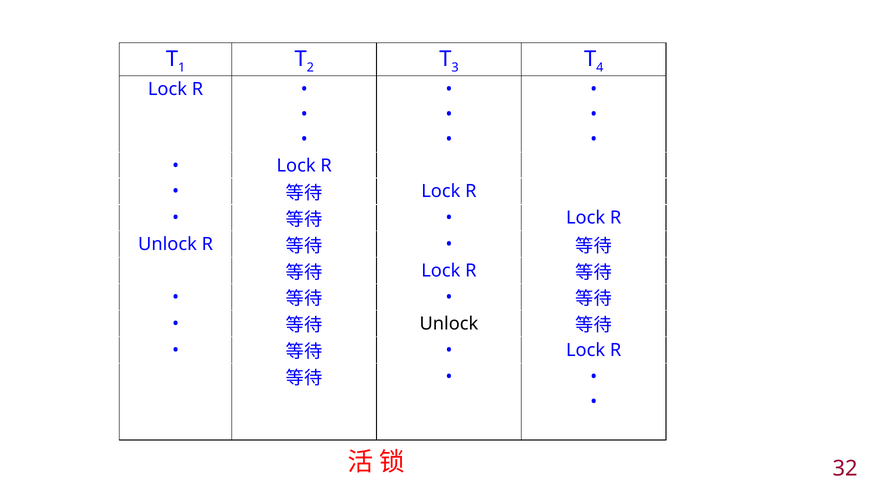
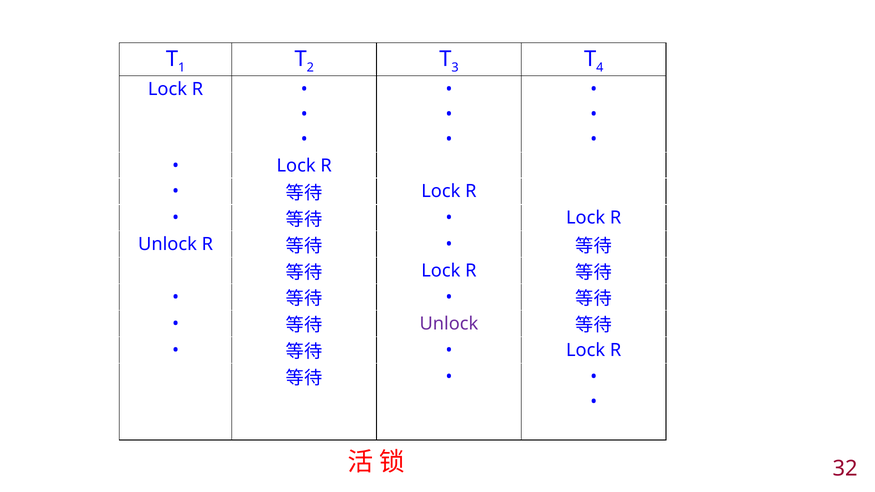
Unlock at (449, 324) colour: black -> purple
